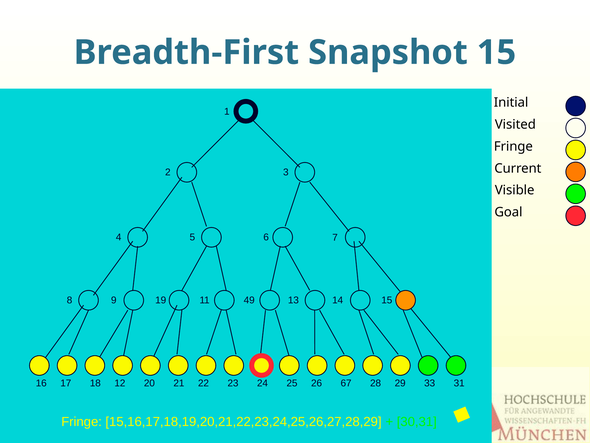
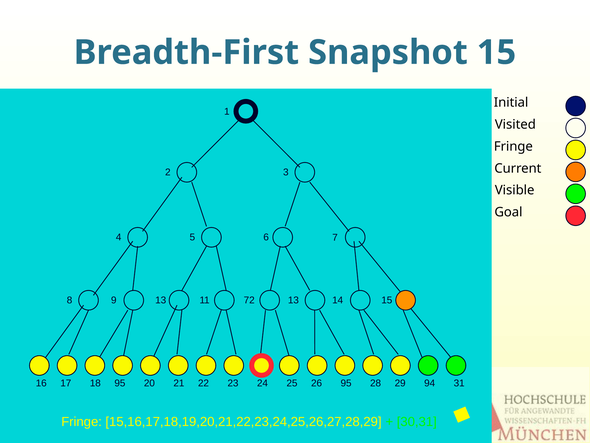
9 19: 19 -> 13
49: 49 -> 72
18 12: 12 -> 95
26 67: 67 -> 95
33: 33 -> 94
